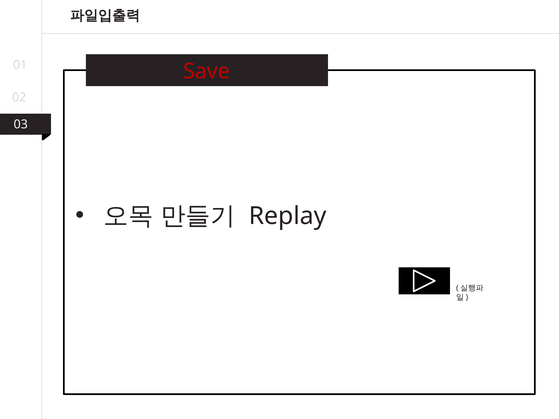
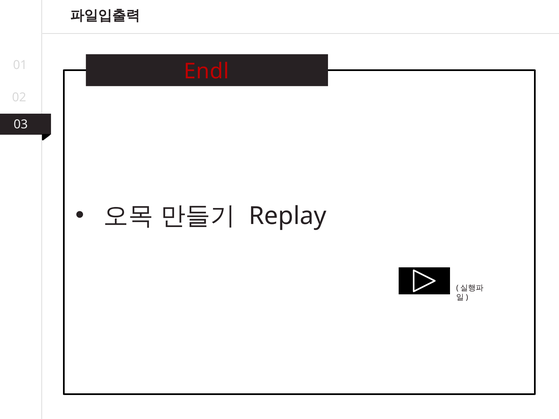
Save: Save -> Endl
